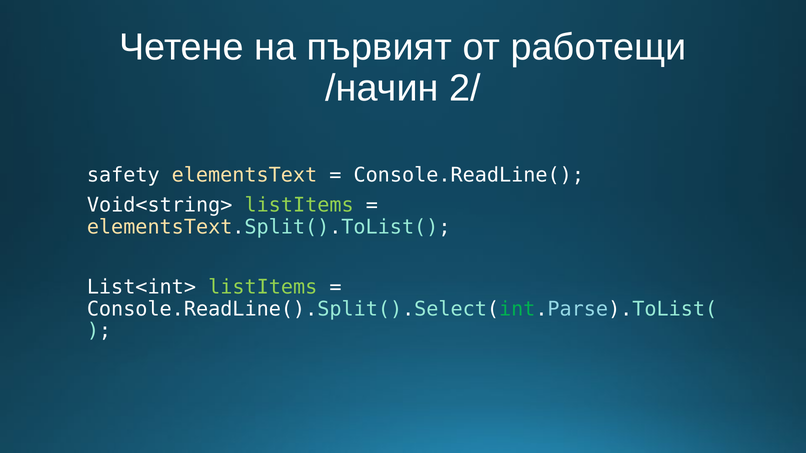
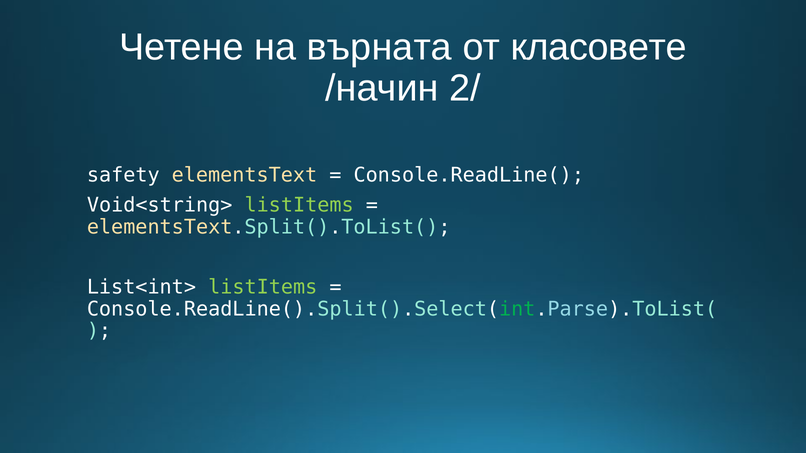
първият: първият -> върната
работещи: работещи -> класовете
